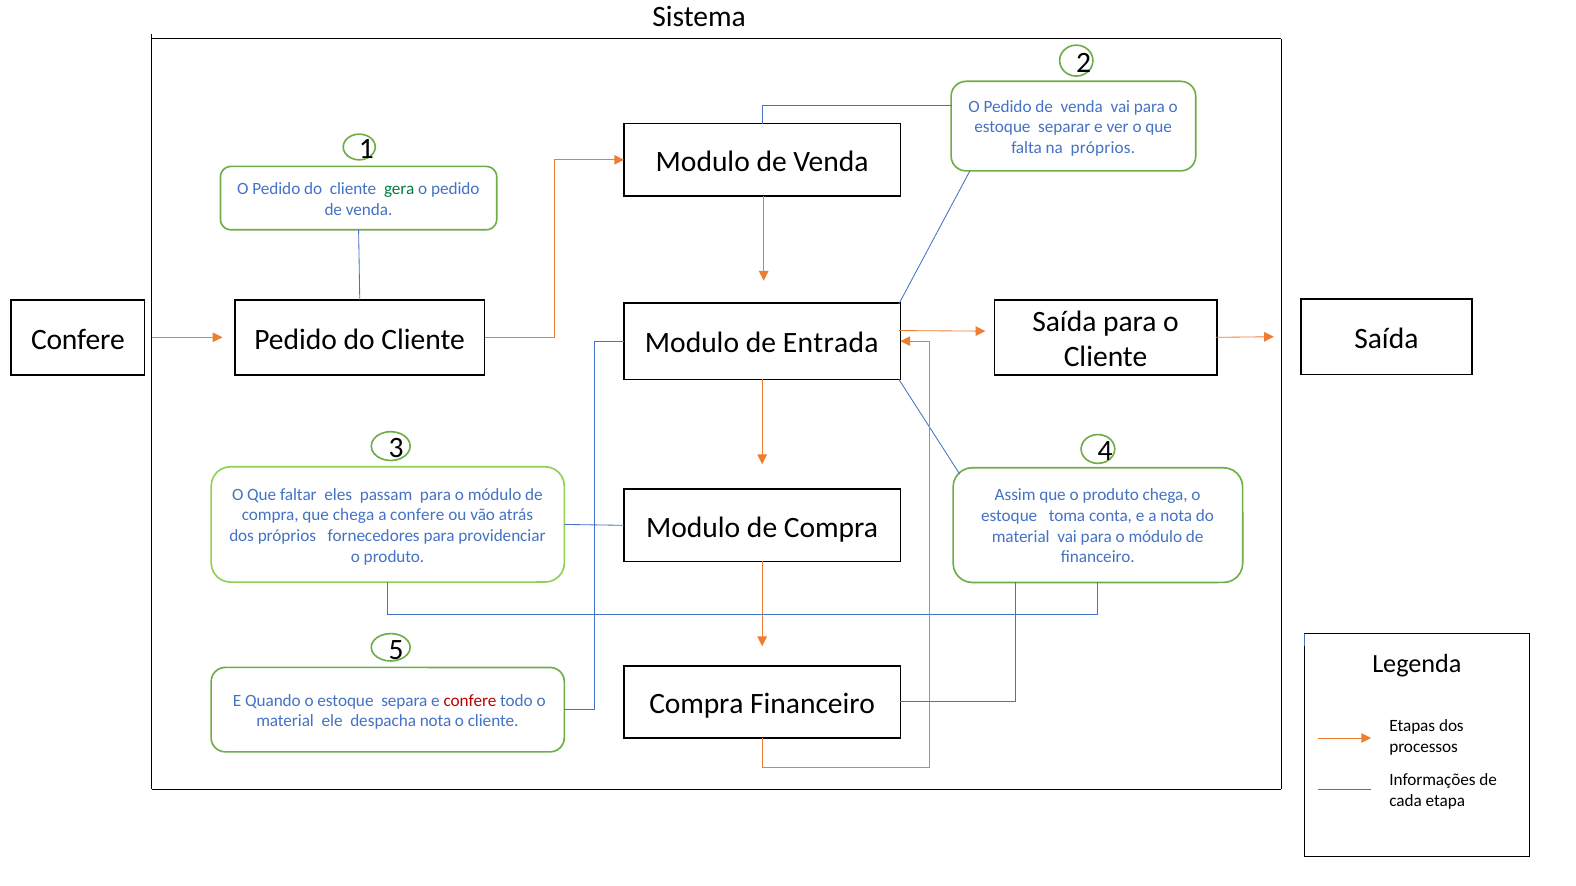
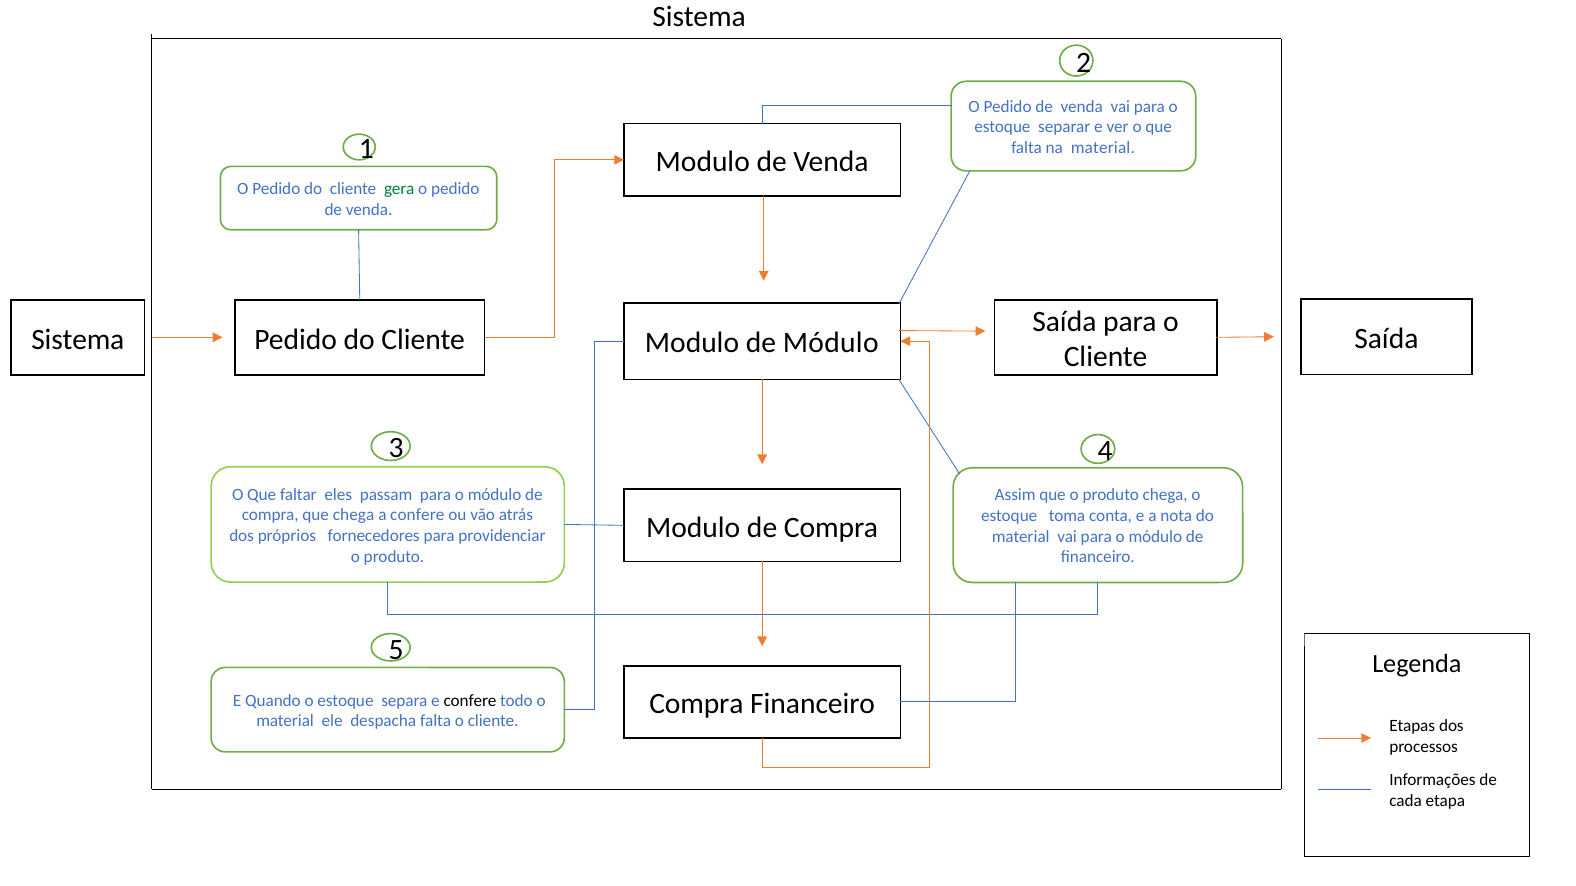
na próprios: próprios -> material
Confere at (78, 340): Confere -> Sistema
de Entrada: Entrada -> Módulo
confere at (470, 701) colour: red -> black
despacha nota: nota -> falta
